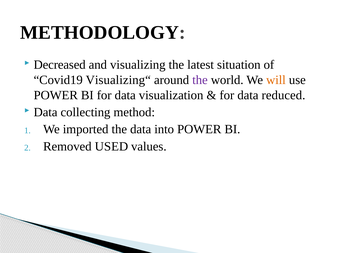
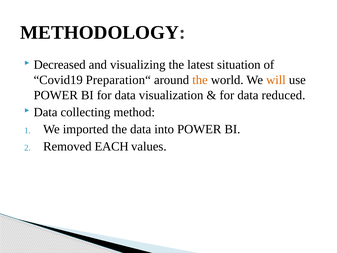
Visualizing“: Visualizing“ -> Preparation“
the at (200, 80) colour: purple -> orange
USED: USED -> EACH
